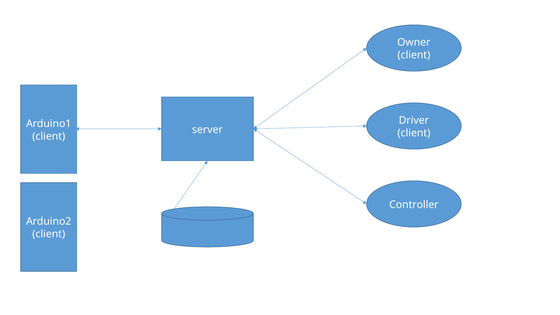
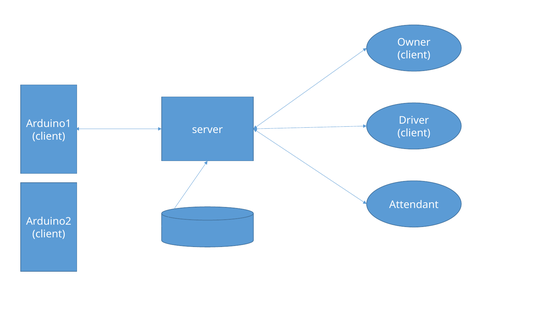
Controller: Controller -> Attendant
